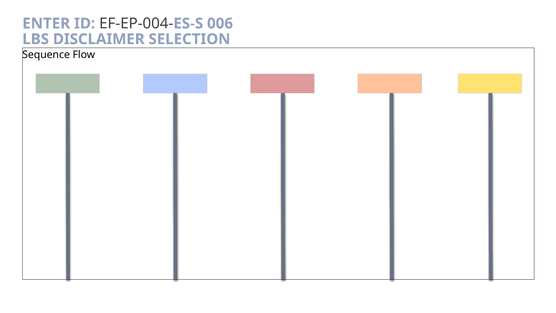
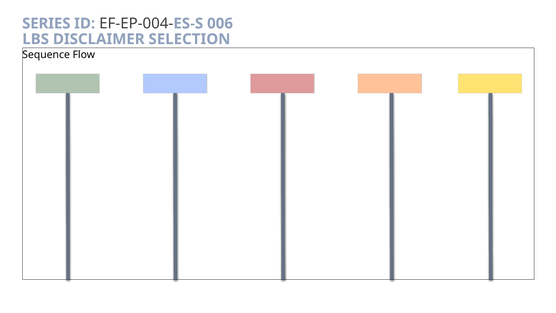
ENTER: ENTER -> SERIES
